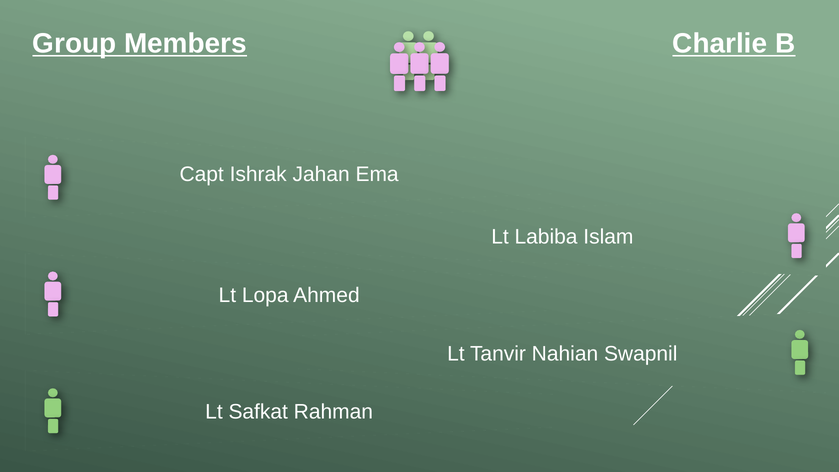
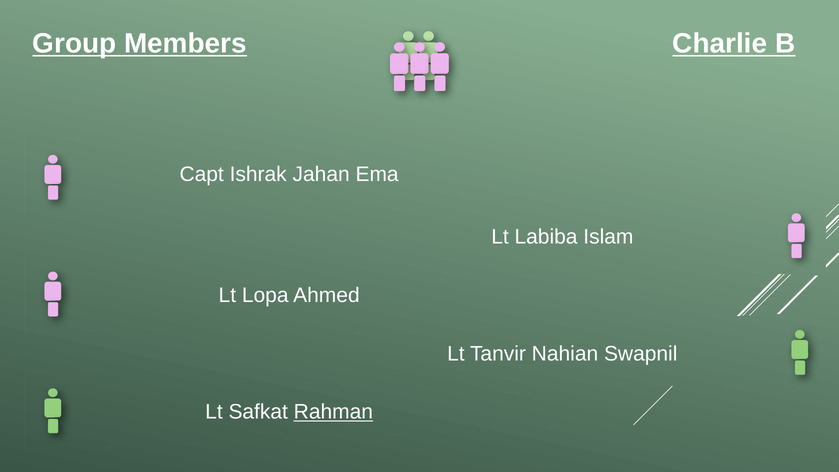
Rahman underline: none -> present
